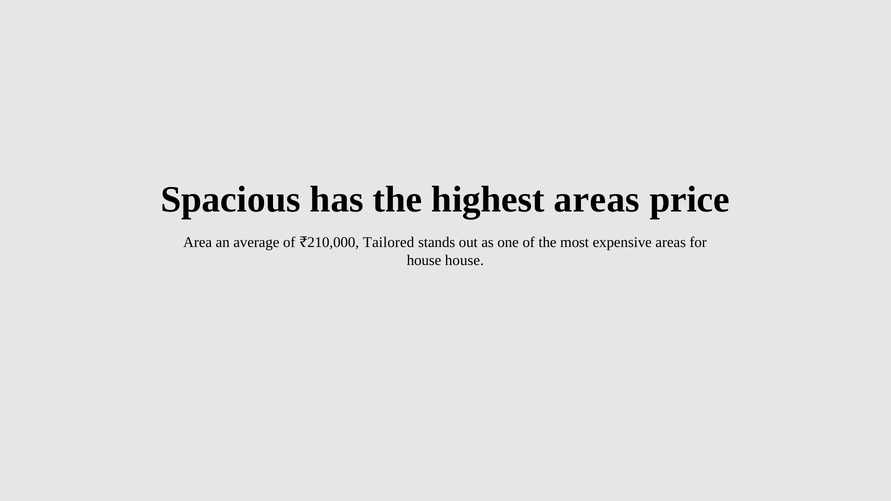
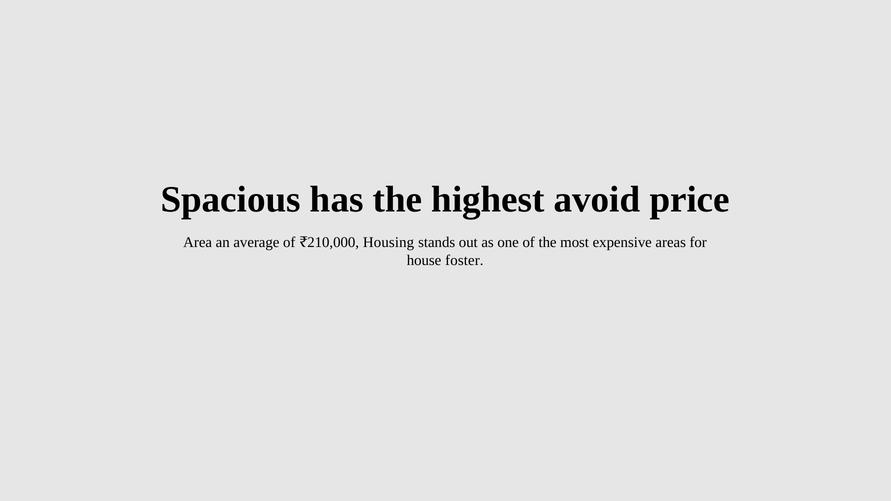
highest areas: areas -> avoid
Tailored: Tailored -> Housing
house house: house -> foster
